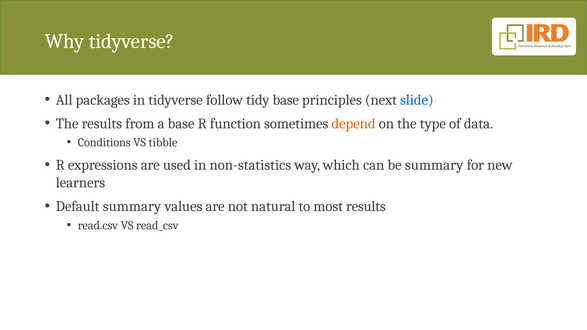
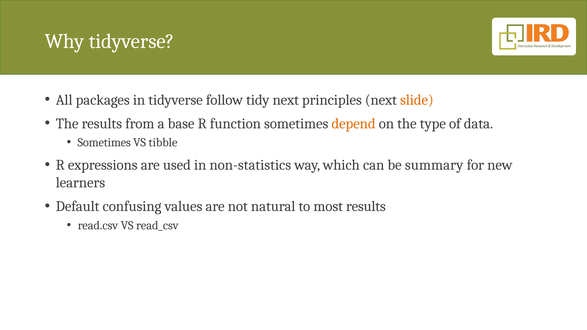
tidy base: base -> next
slide colour: blue -> orange
Conditions at (104, 143): Conditions -> Sometimes
Default summary: summary -> confusing
